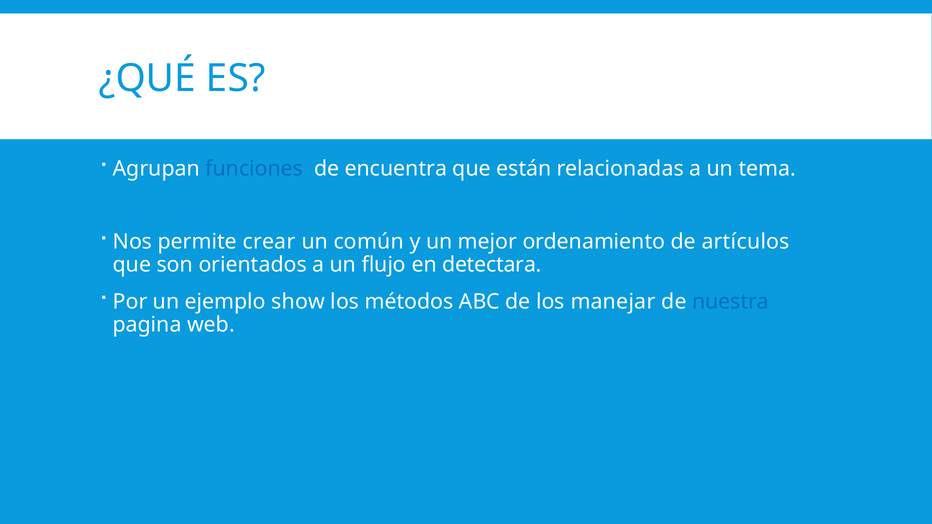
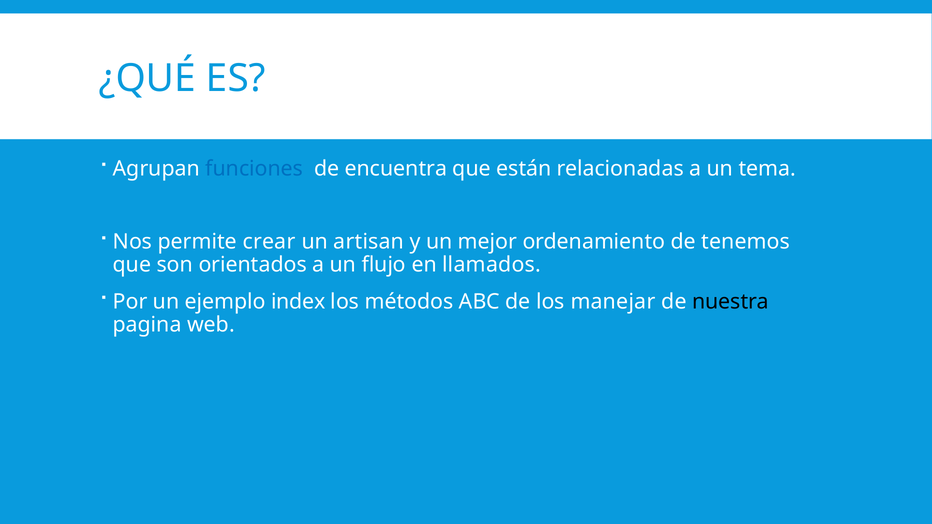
común: común -> artisan
artículos: artículos -> tenemos
detectara: detectara -> llamados
show: show -> index
nuestra colour: blue -> black
